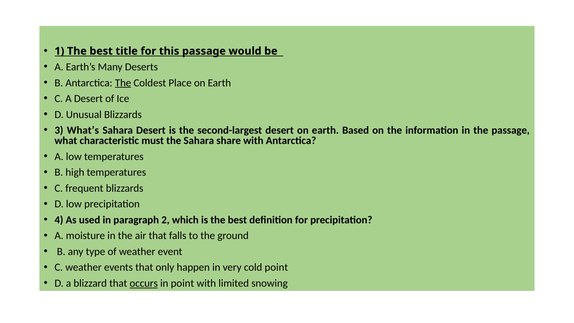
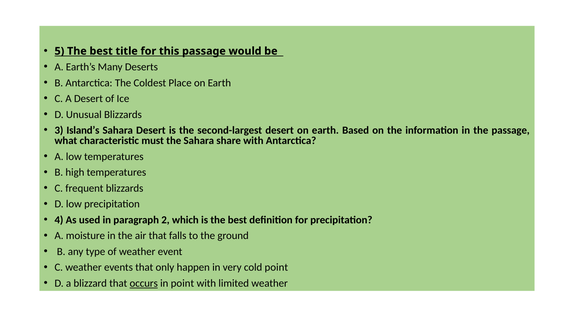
1: 1 -> 5
The at (123, 83) underline: present -> none
What’s: What’s -> Island’s
limited snowing: snowing -> weather
